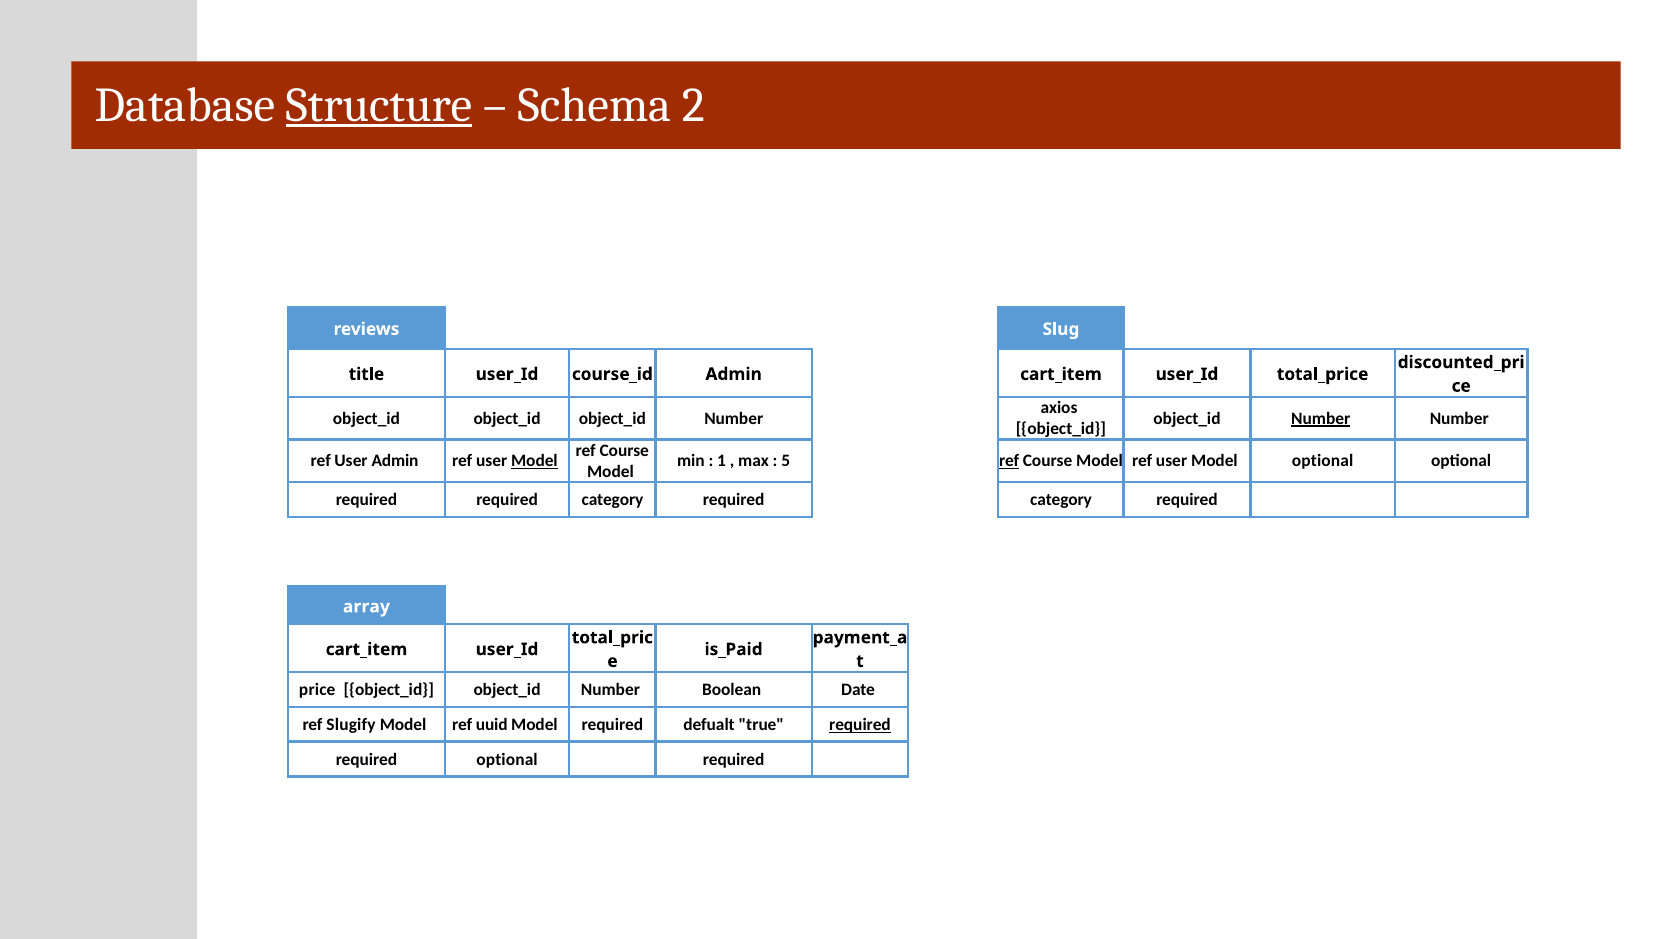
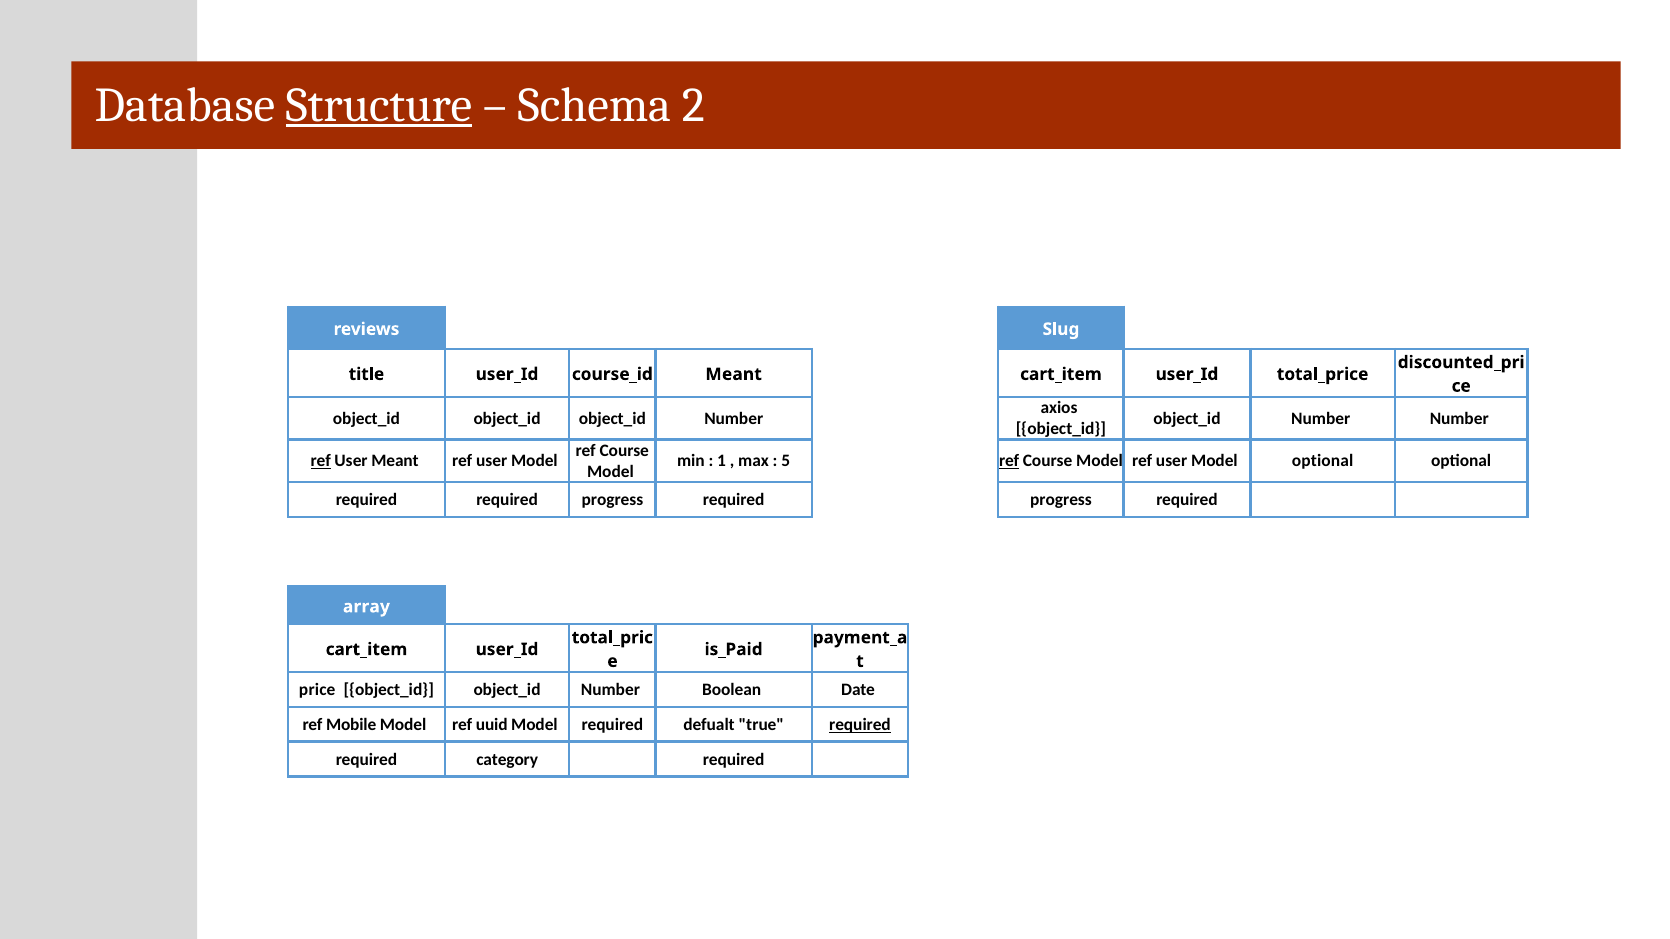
Admin at (734, 374): Admin -> Meant
Number at (1321, 419) underline: present -> none
ref at (321, 461) underline: none -> present
User Admin: Admin -> Meant
Model at (534, 461) underline: present -> none
required required category: category -> progress
category at (1061, 500): category -> progress
Slugify: Slugify -> Mobile
required optional: optional -> category
